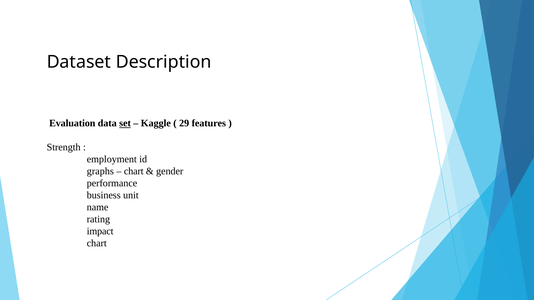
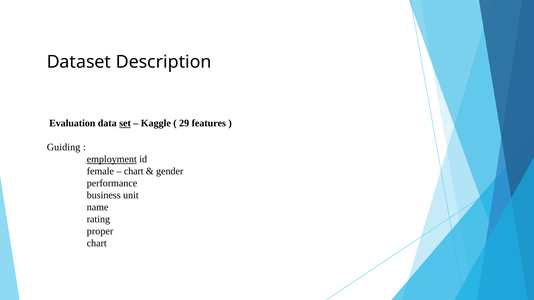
Strength: Strength -> Guiding
employment underline: none -> present
graphs: graphs -> female
impact: impact -> proper
